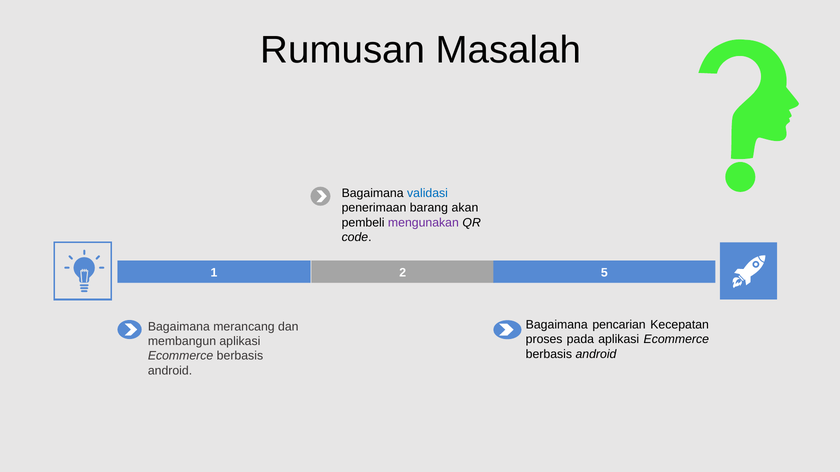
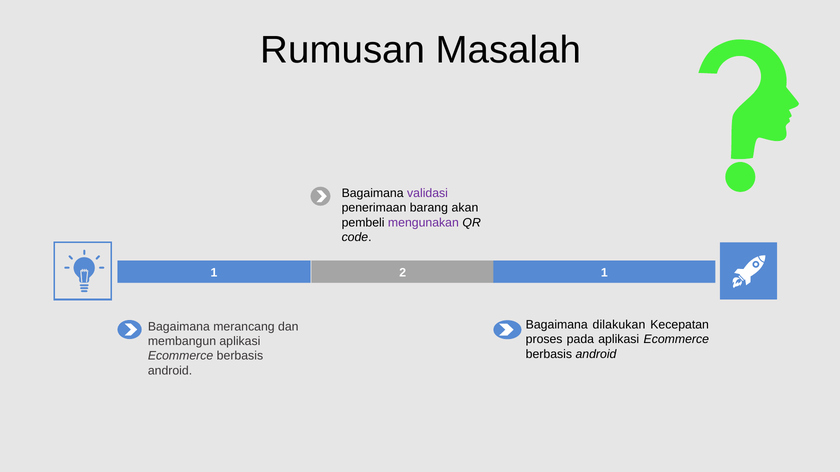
validasi colour: blue -> purple
2 5: 5 -> 1
pencarian: pencarian -> dilakukan
